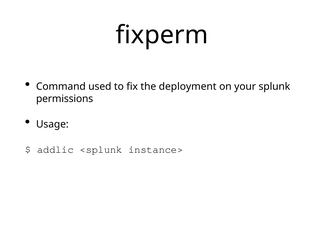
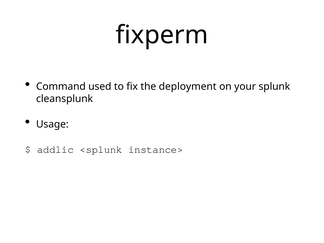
permissions: permissions -> cleansplunk
